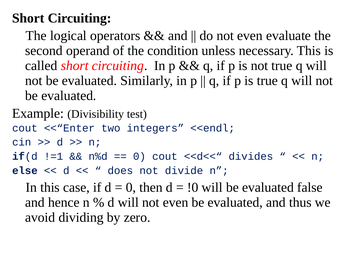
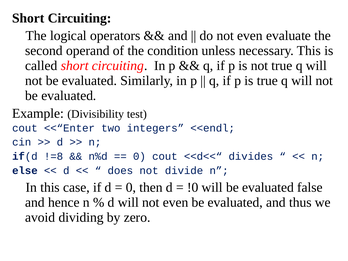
!=1: !=1 -> !=8
